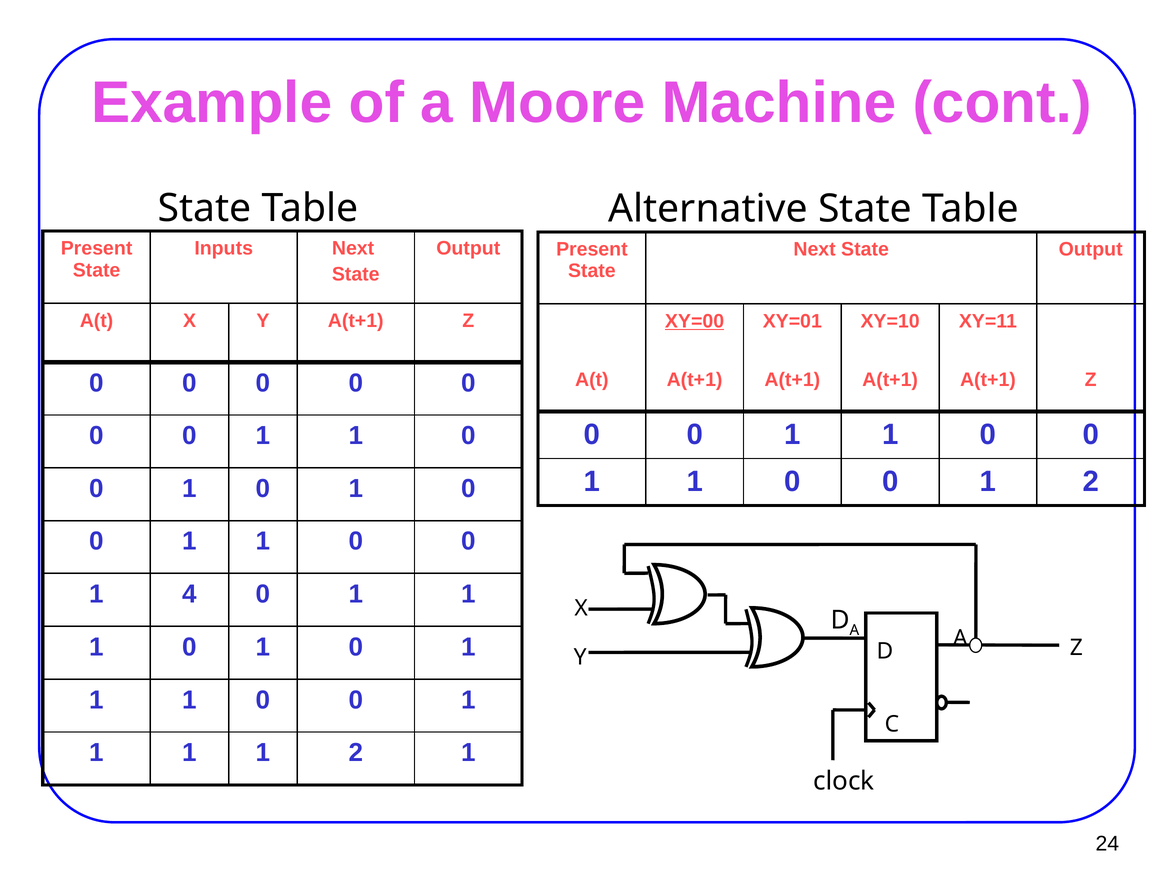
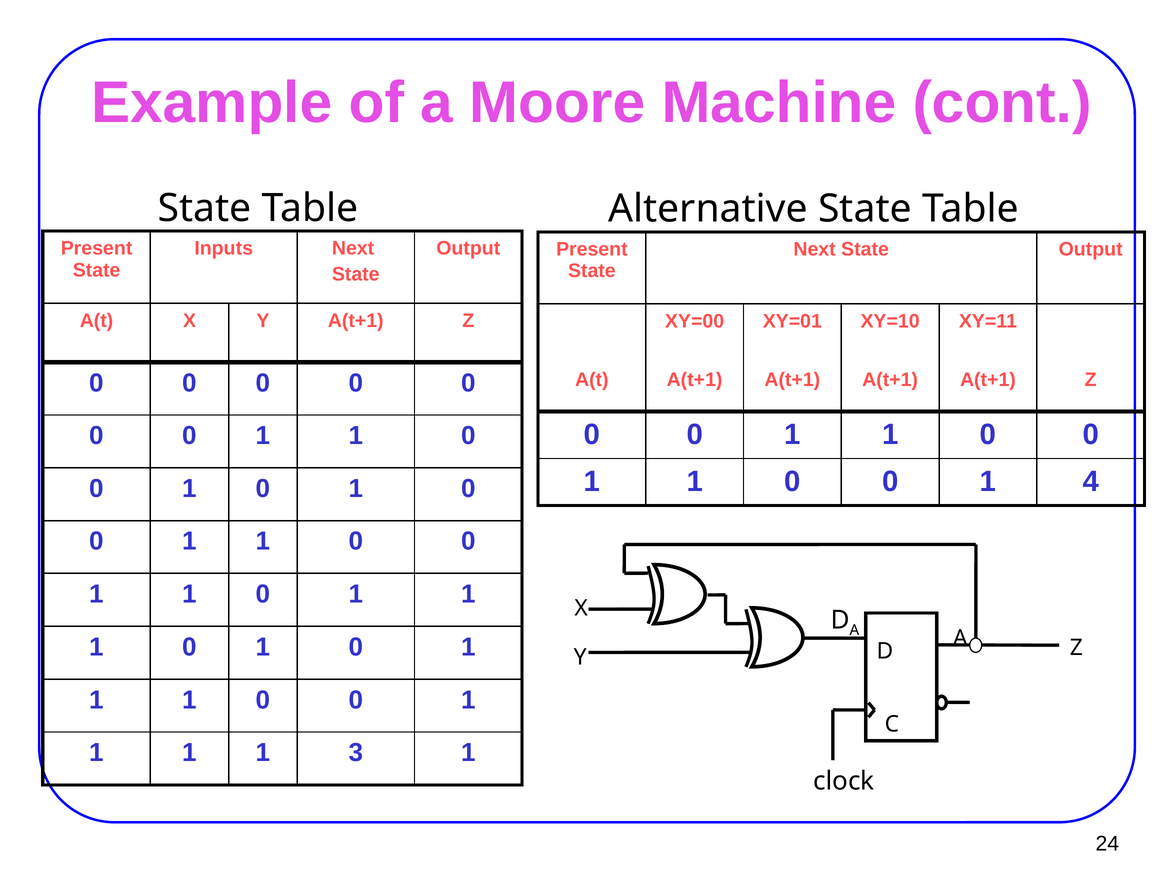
XY=00 underline: present -> none
0 1 2: 2 -> 4
4 at (190, 594): 4 -> 1
1 1 2: 2 -> 3
